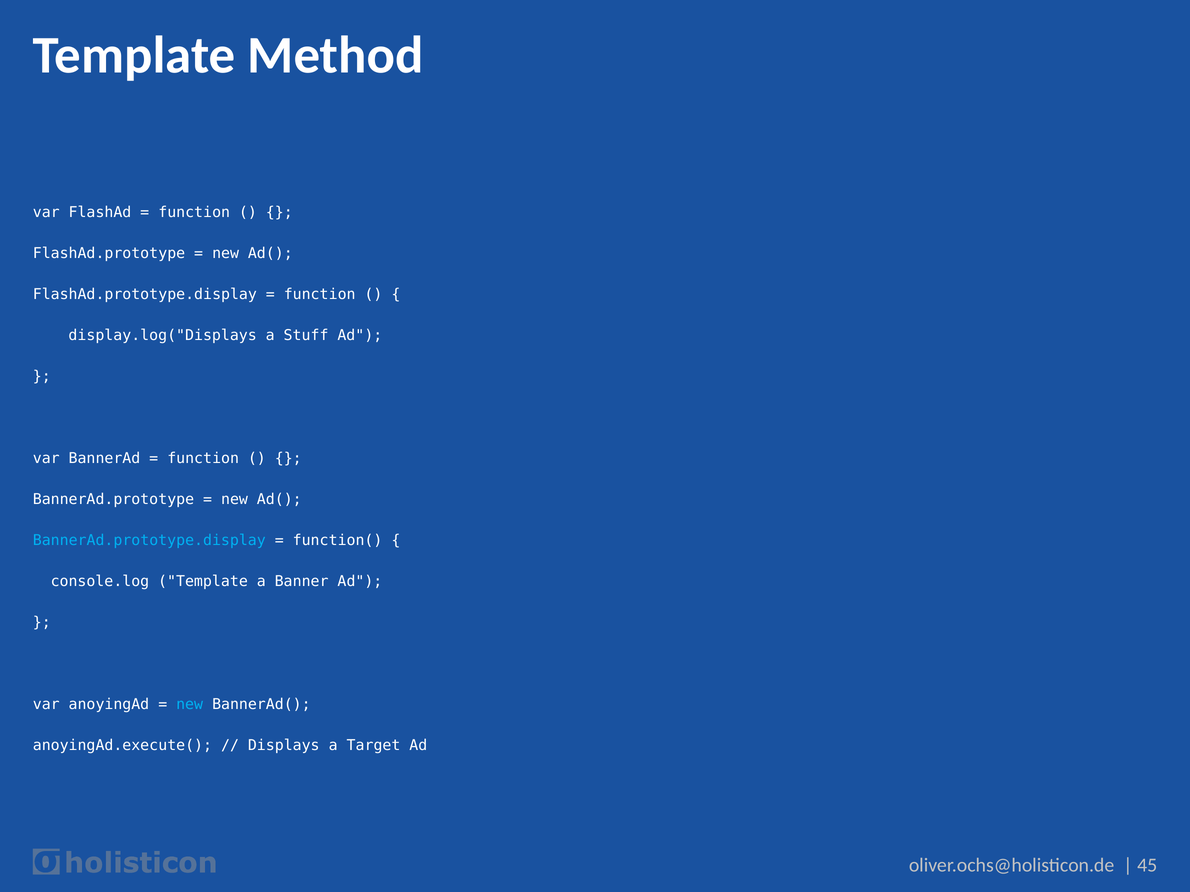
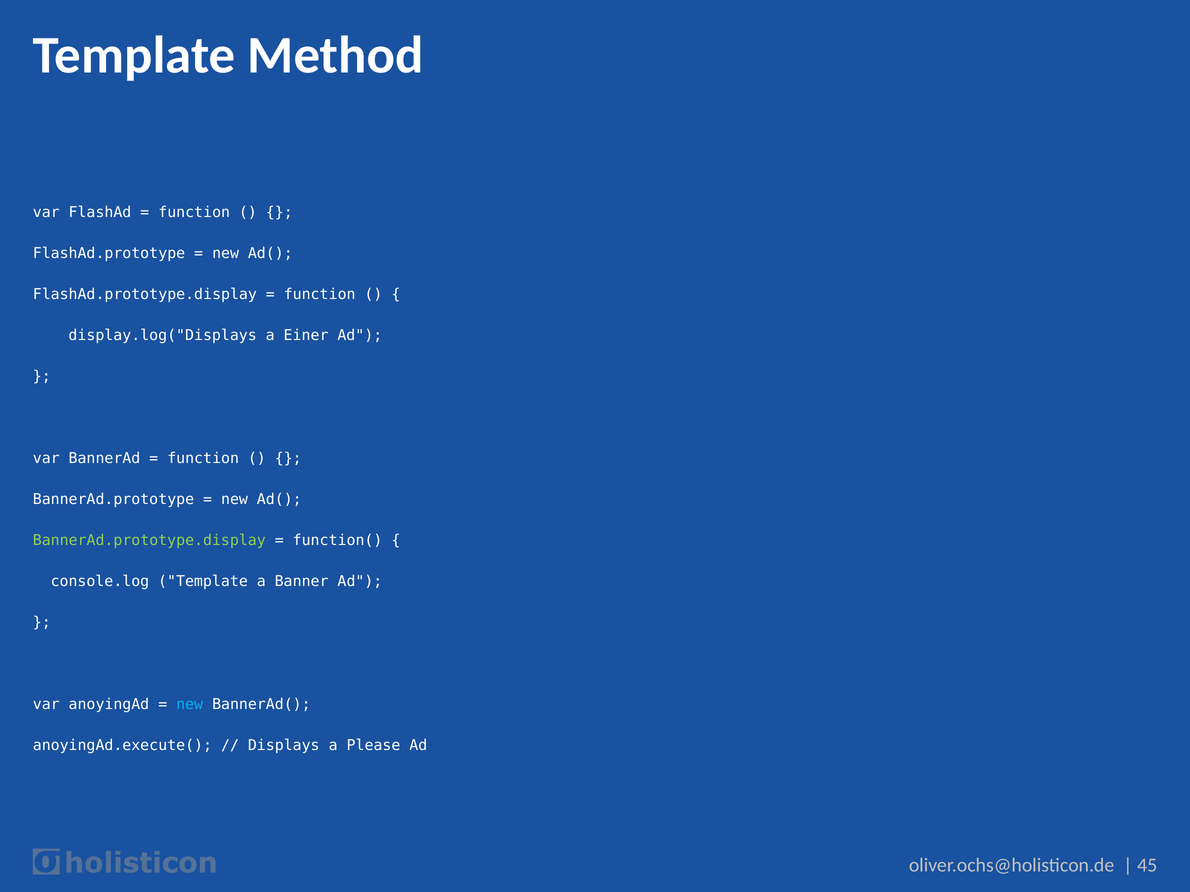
Stuff: Stuff -> Einer
BannerAd.prototype.display colour: light blue -> light green
Target: Target -> Please
